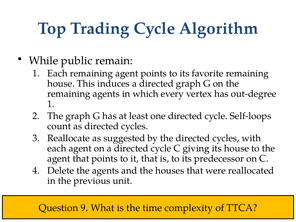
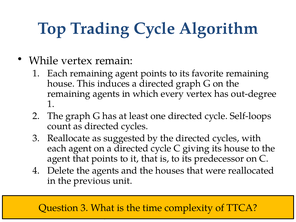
While public: public -> vertex
Question 9: 9 -> 3
